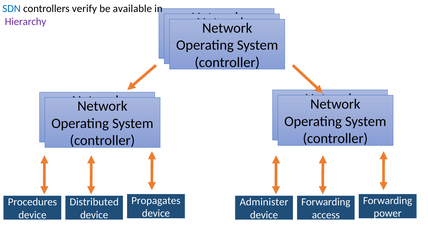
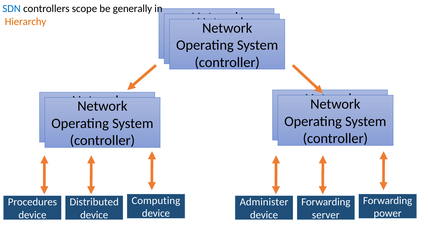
verify: verify -> scope
available: available -> generally
Hierarchy colour: purple -> orange
Propagates: Propagates -> Computing
access: access -> server
